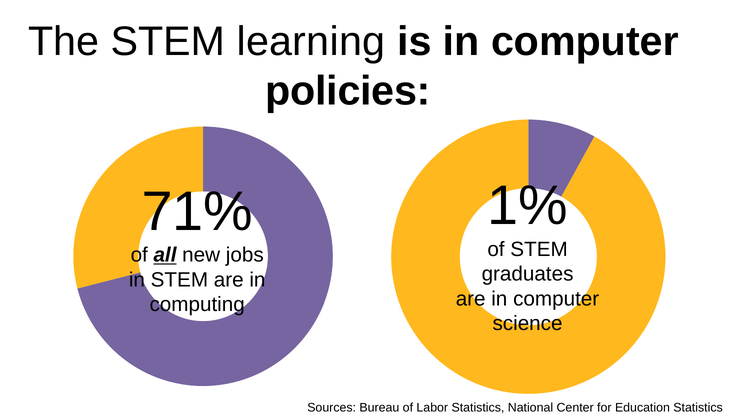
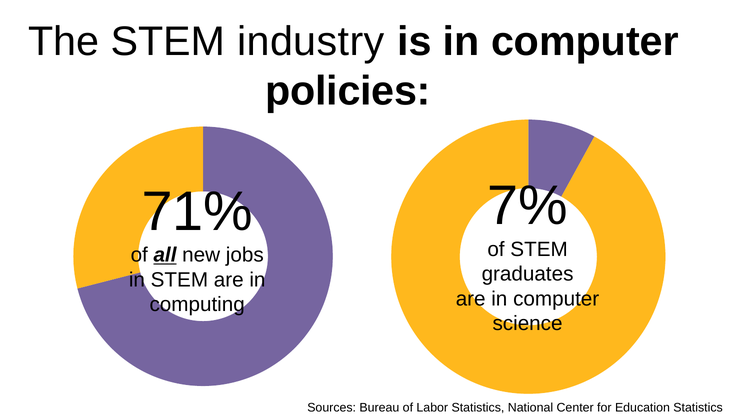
learning: learning -> industry
1%: 1% -> 7%
